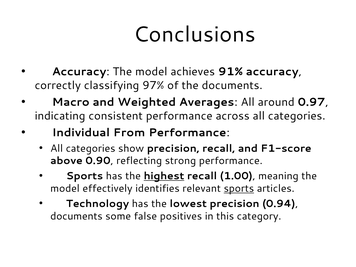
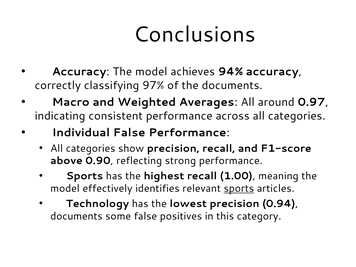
91%: 91% -> 94%
Individual From: From -> False
highest underline: present -> none
